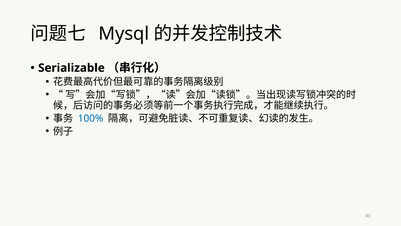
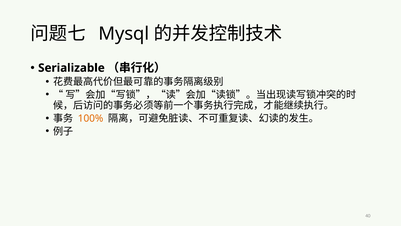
100% colour: blue -> orange
